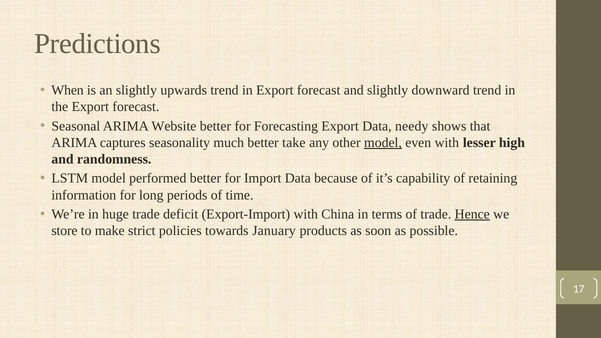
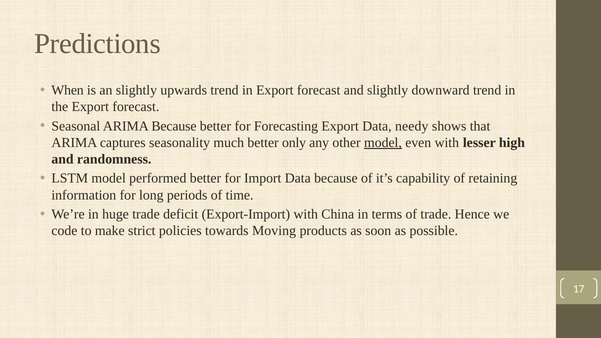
ARIMA Website: Website -> Because
take: take -> only
Hence underline: present -> none
store: store -> code
January: January -> Moving
